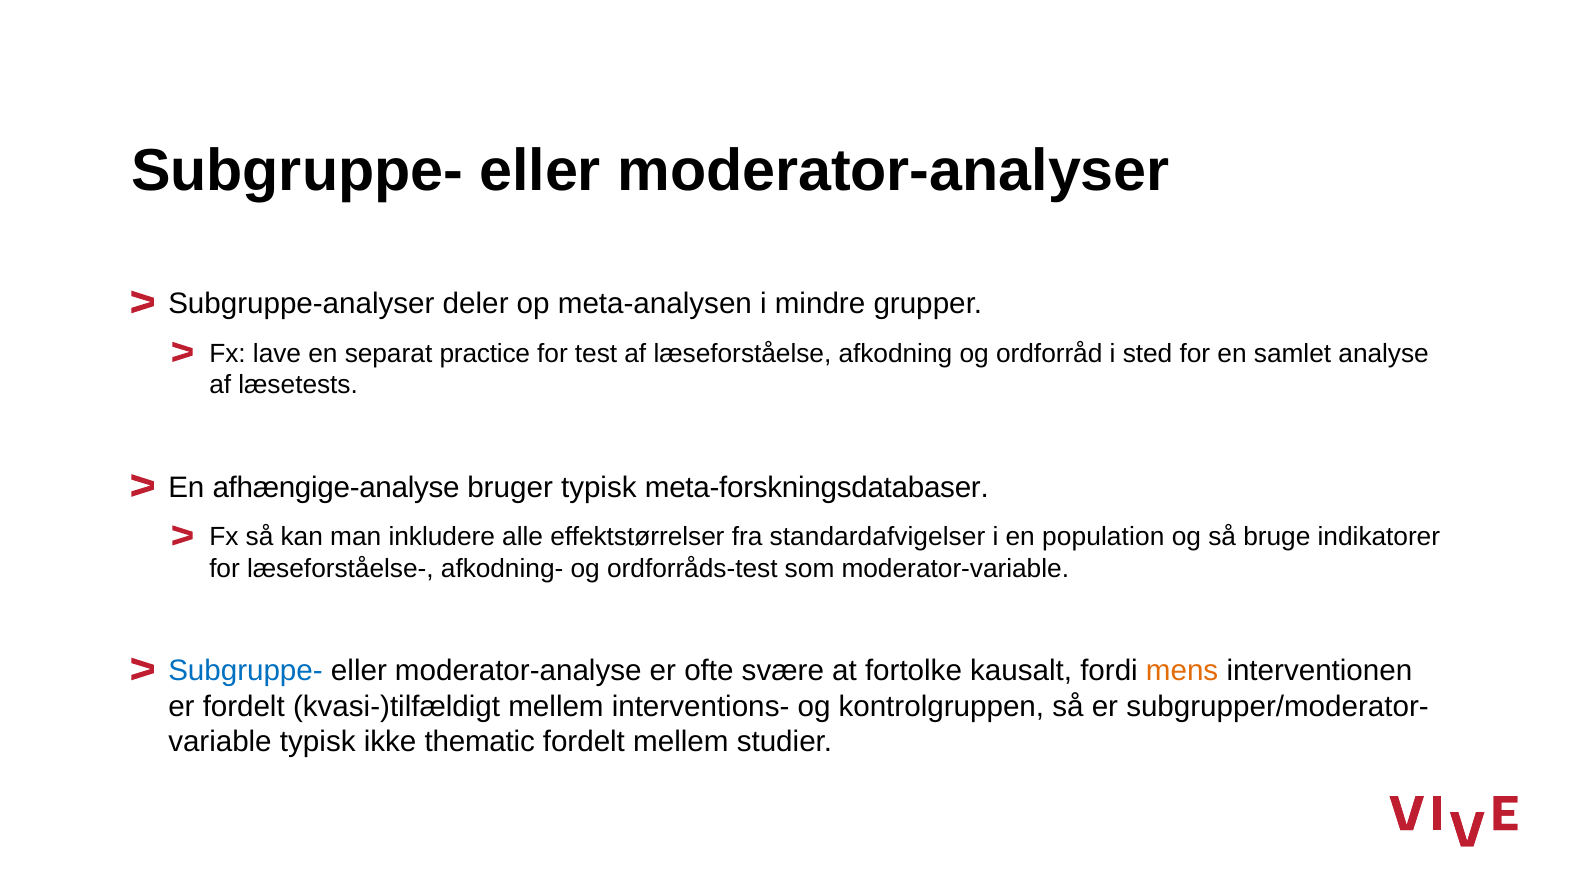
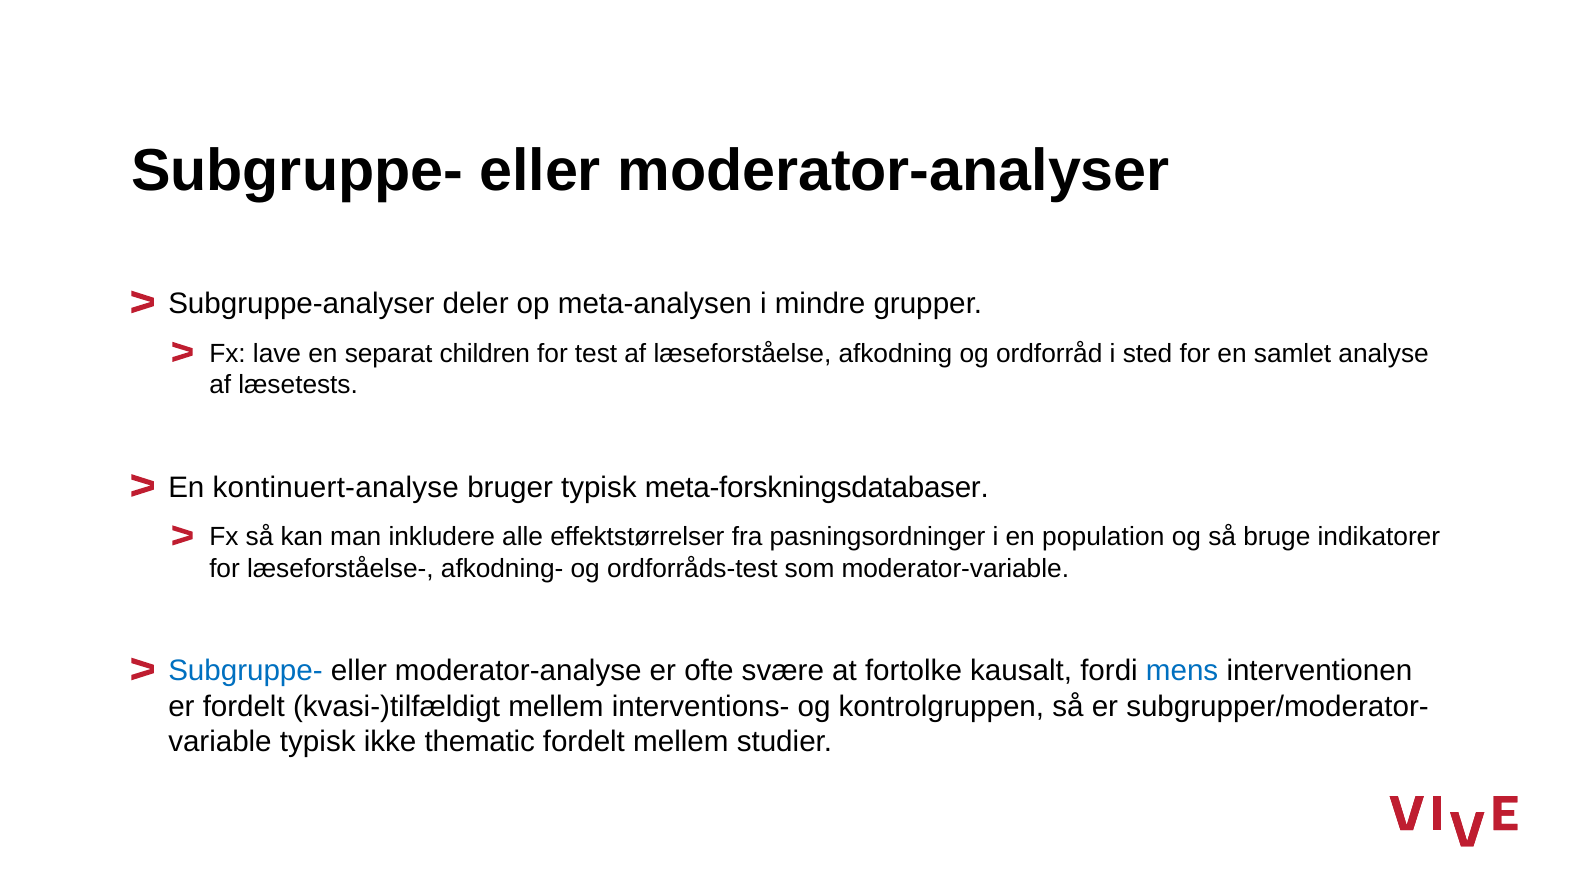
practice: practice -> children
afhængige-analyse: afhængige-analyse -> kontinuert-analyse
standardafvigelser: standardafvigelser -> pasningsordninger
mens colour: orange -> blue
